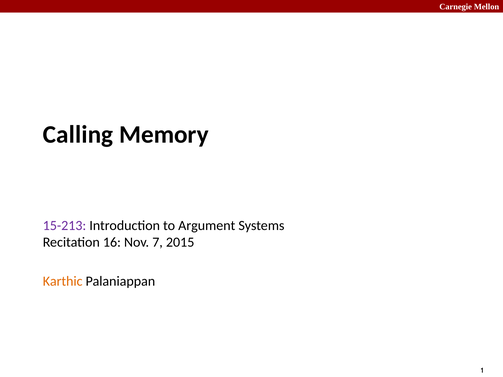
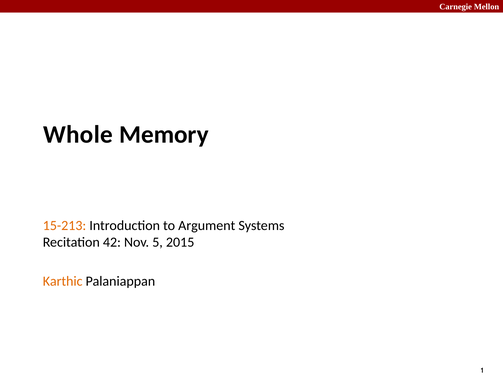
Calling: Calling -> Whole
15-213 colour: purple -> orange
16: 16 -> 42
7: 7 -> 5
